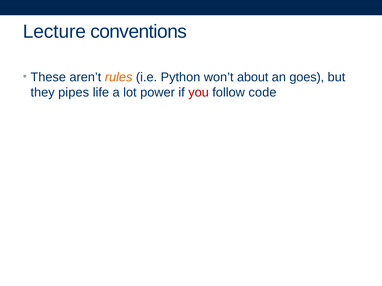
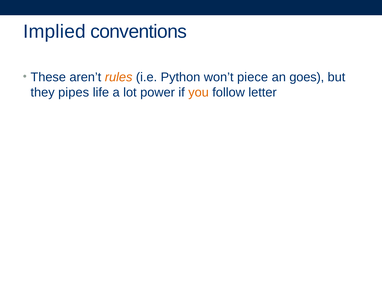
Lecture: Lecture -> Implied
about: about -> piece
you colour: red -> orange
code: code -> letter
